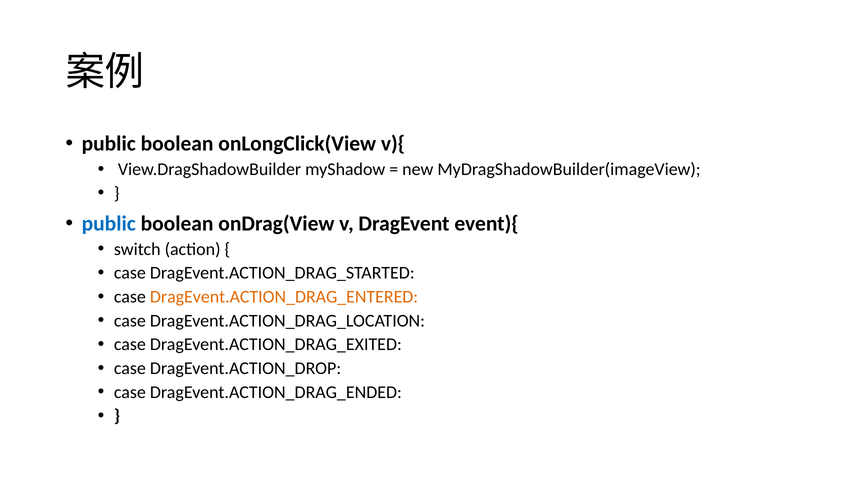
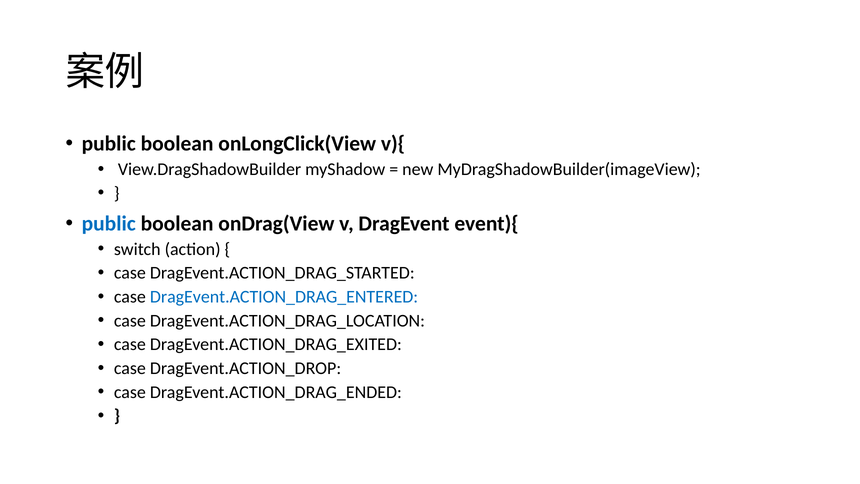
DragEvent.ACTION_DRAG_ENTERED colour: orange -> blue
